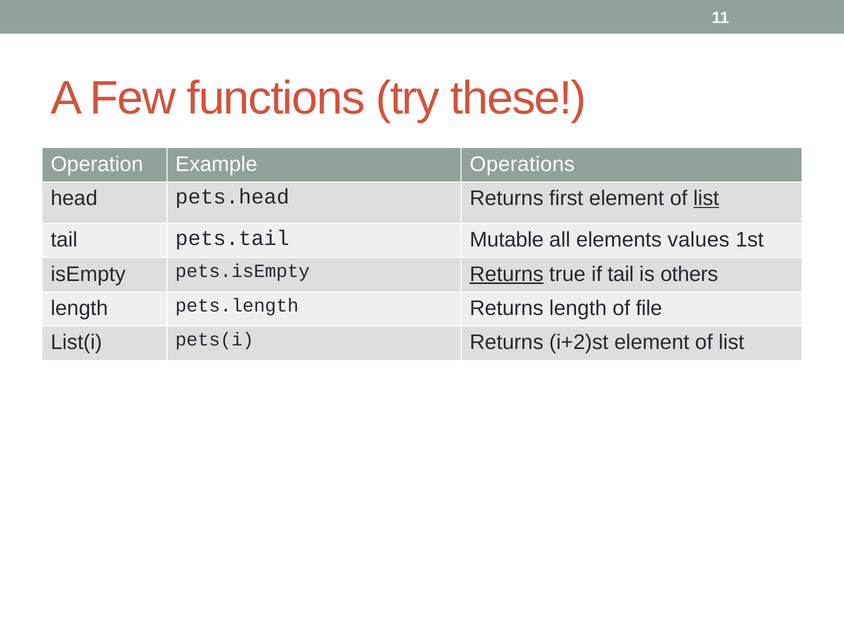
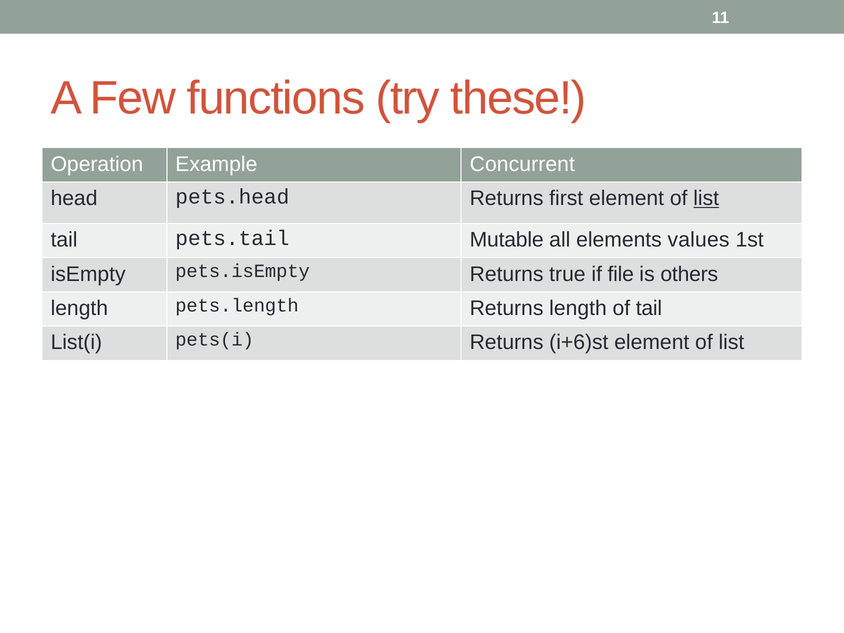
Operations: Operations -> Concurrent
Returns at (507, 274) underline: present -> none
if tail: tail -> file
of file: file -> tail
i+2)st: i+2)st -> i+6)st
